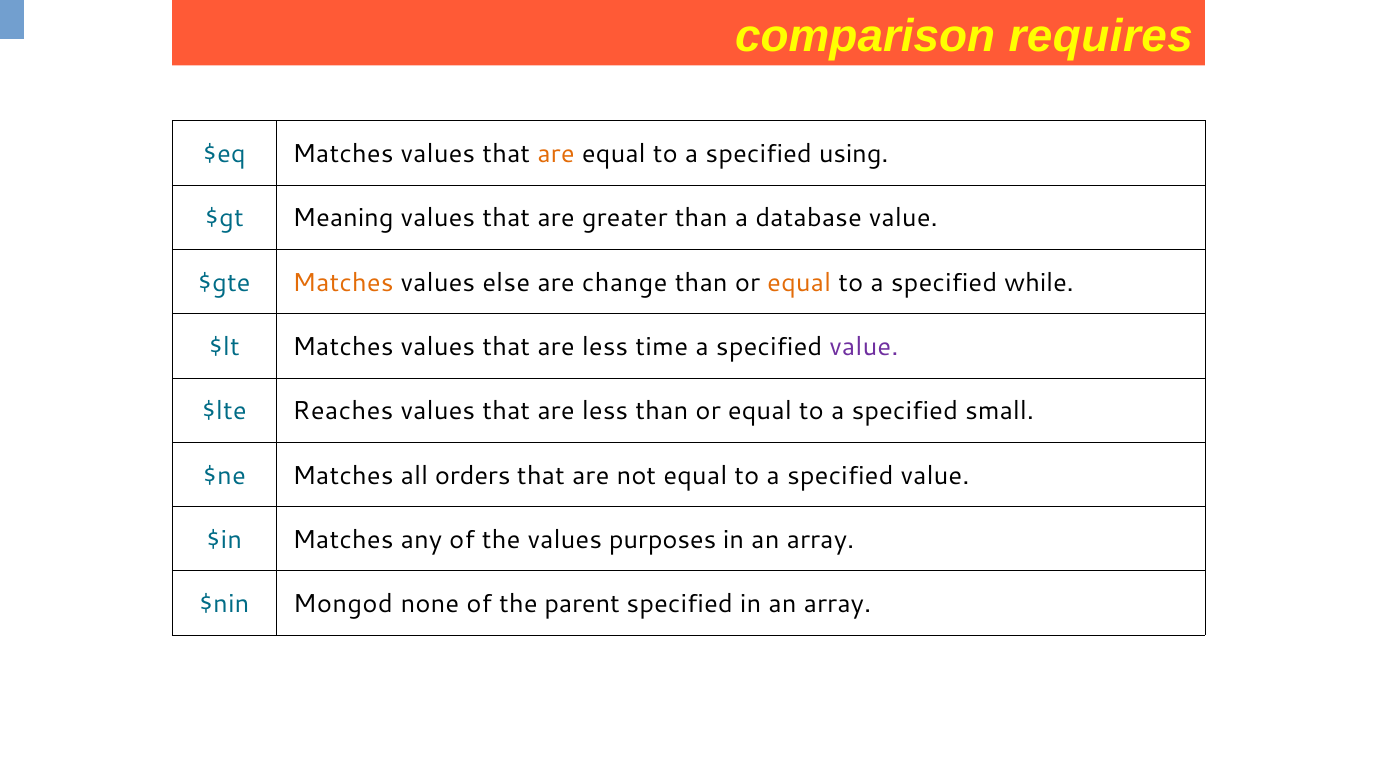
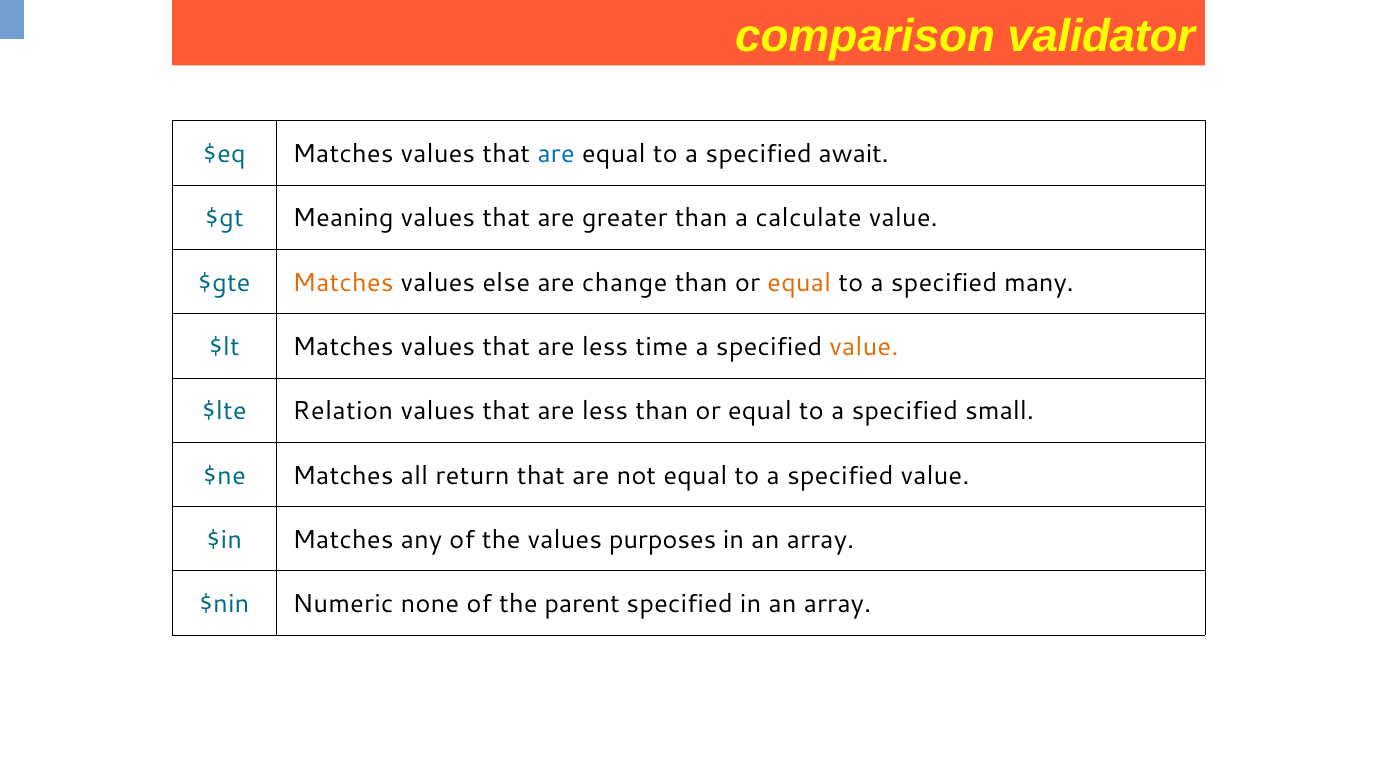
requires: requires -> validator
are at (556, 154) colour: orange -> blue
using: using -> await
database: database -> calculate
while: while -> many
value at (864, 347) colour: purple -> orange
Reaches: Reaches -> Relation
orders: orders -> return
Mongod: Mongod -> Numeric
